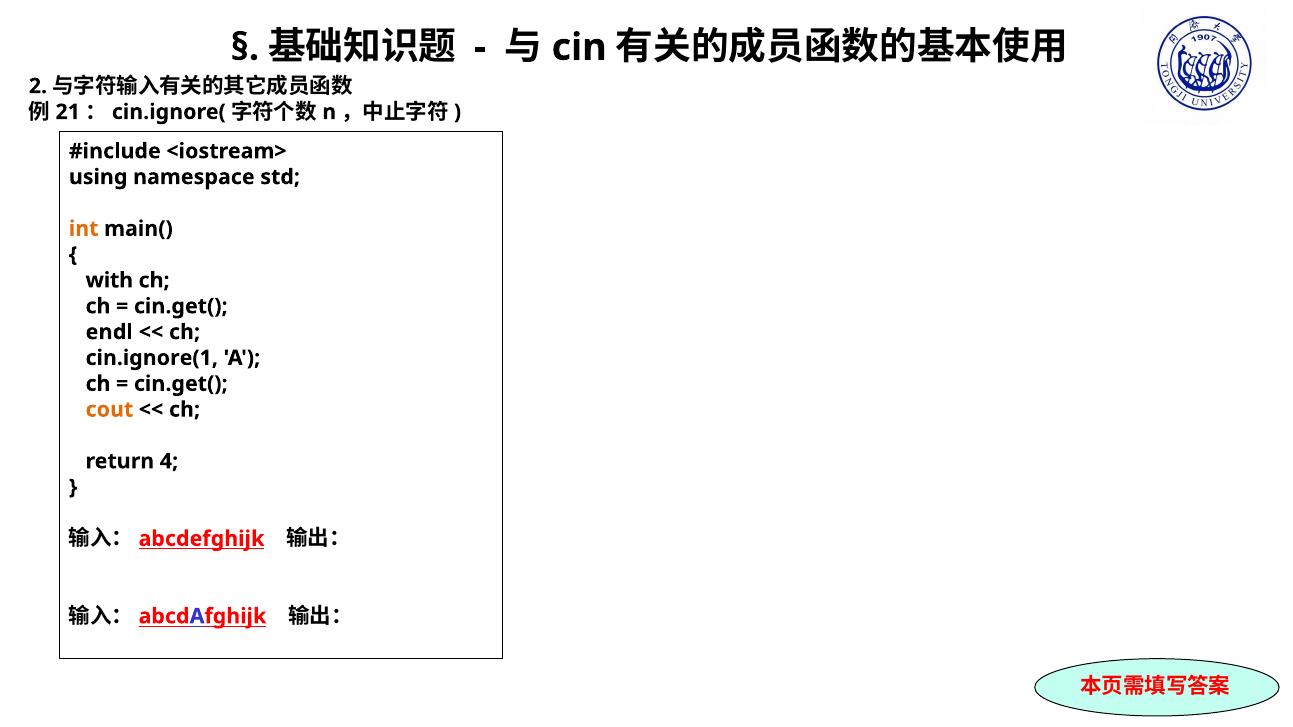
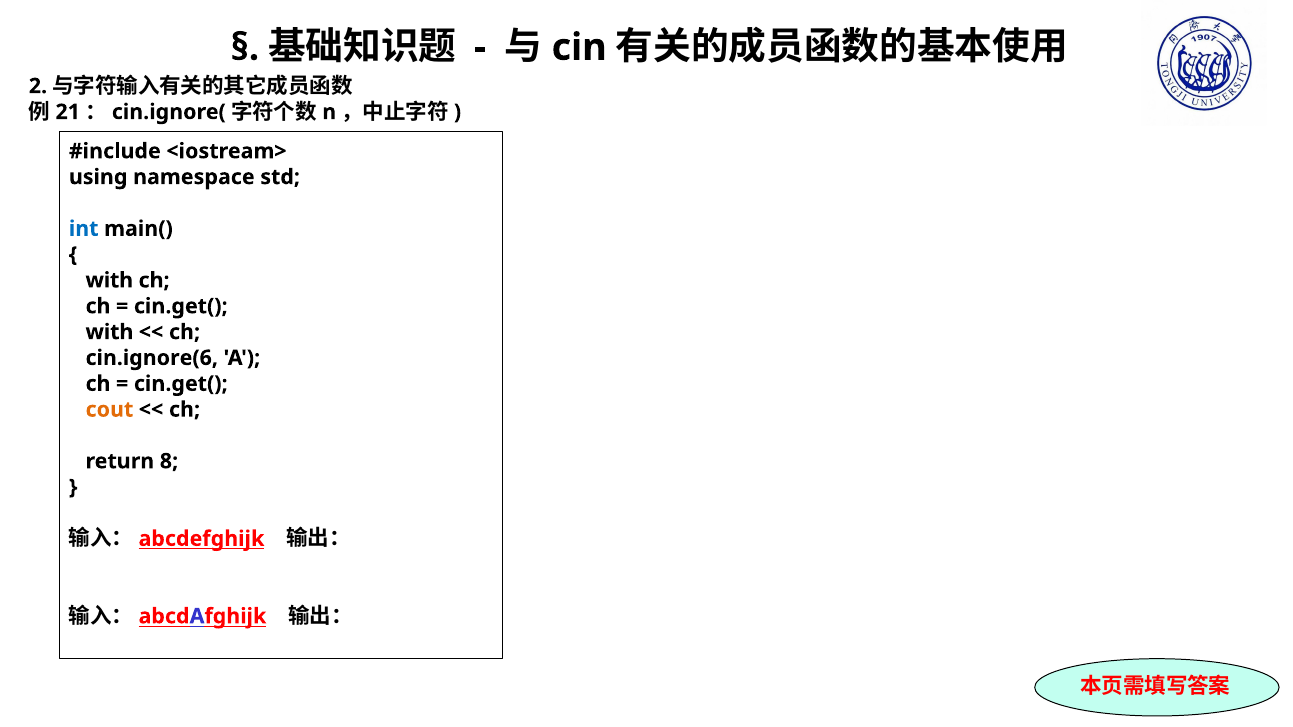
int colour: orange -> blue
endl at (109, 332): endl -> with
cin.ignore(1: cin.ignore(1 -> cin.ignore(6
4: 4 -> 8
